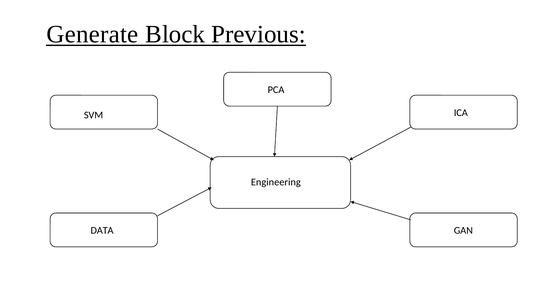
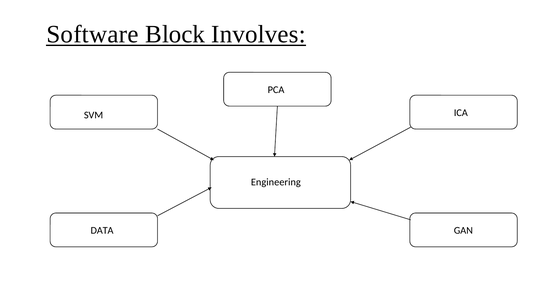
Generate: Generate -> Software
Previous: Previous -> Involves
